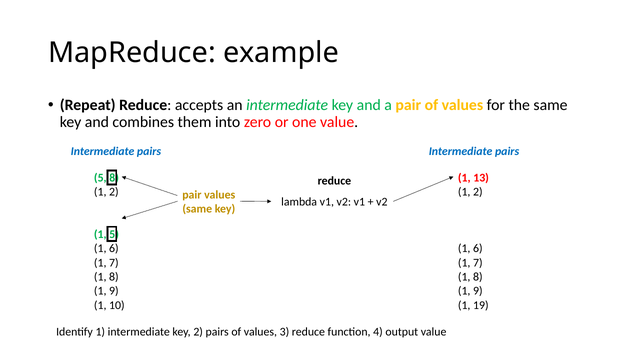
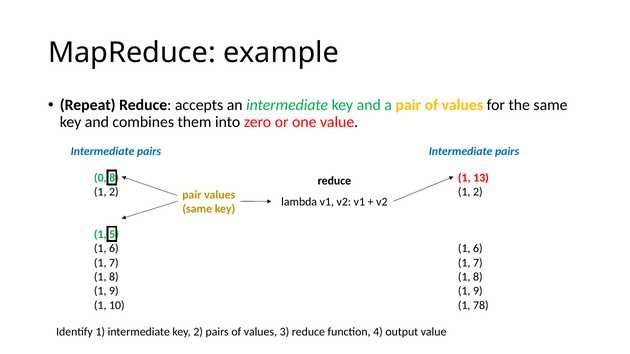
5 at (100, 178): 5 -> 0
19: 19 -> 78
